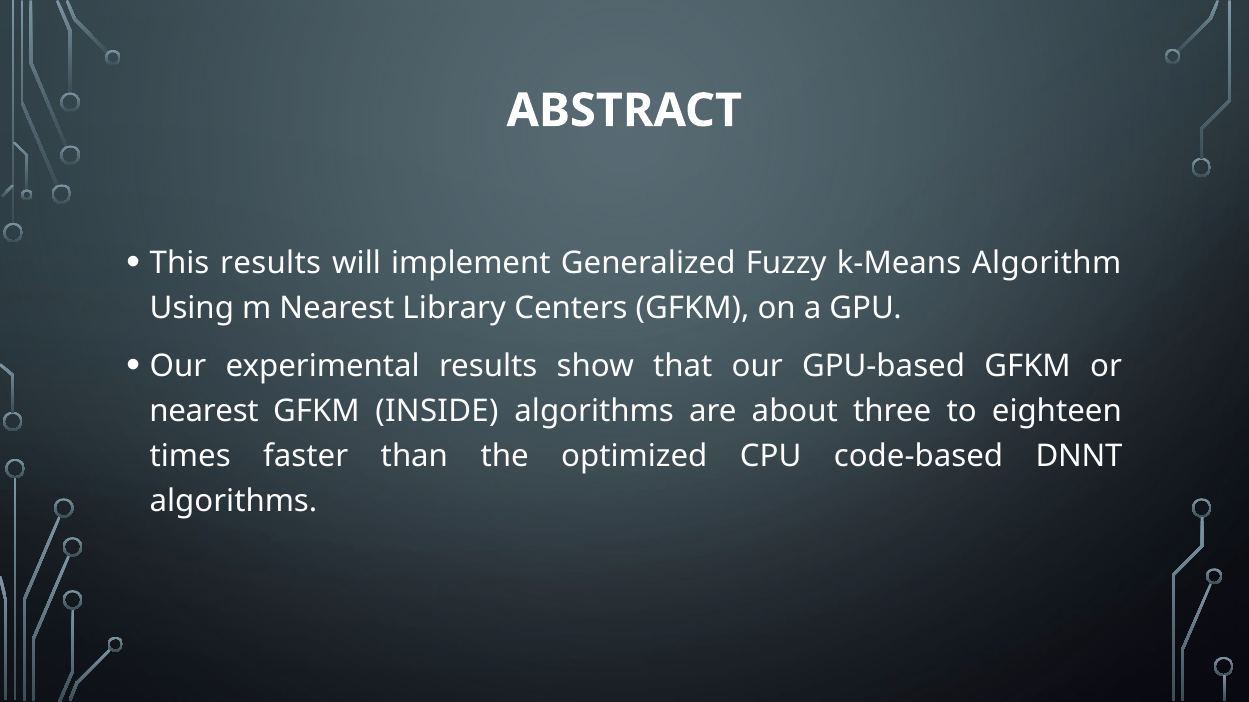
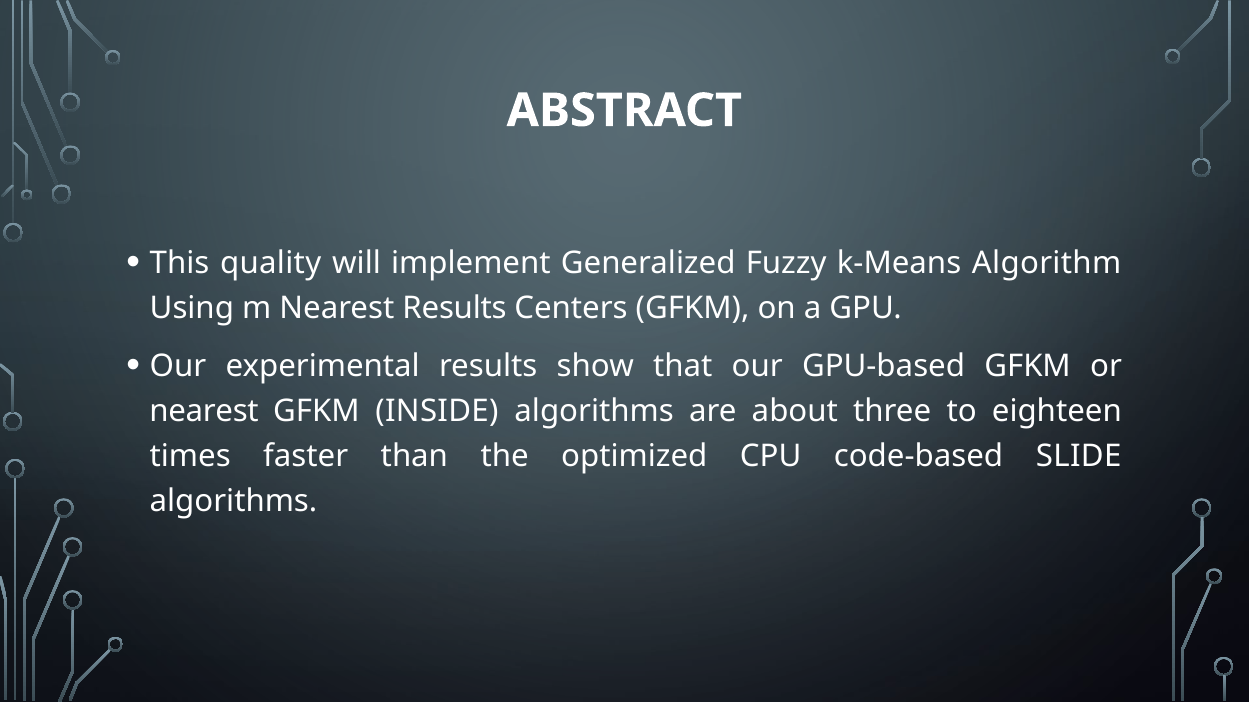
This results: results -> quality
Nearest Library: Library -> Results
DNNT: DNNT -> SLIDE
